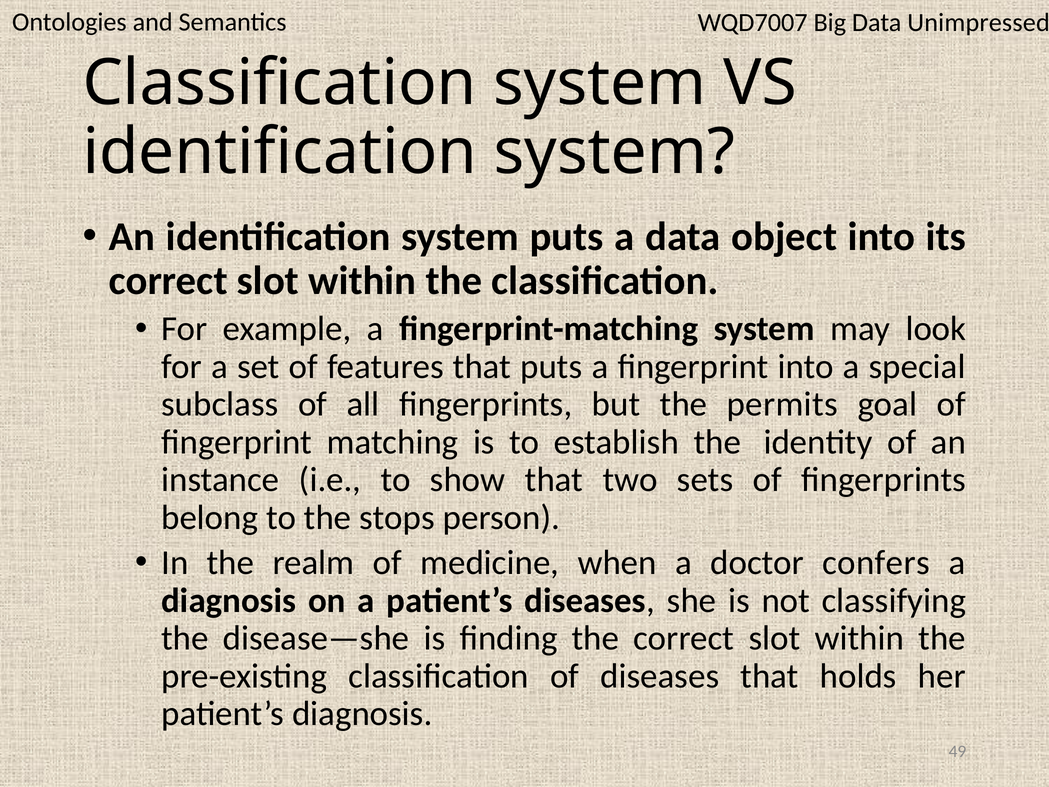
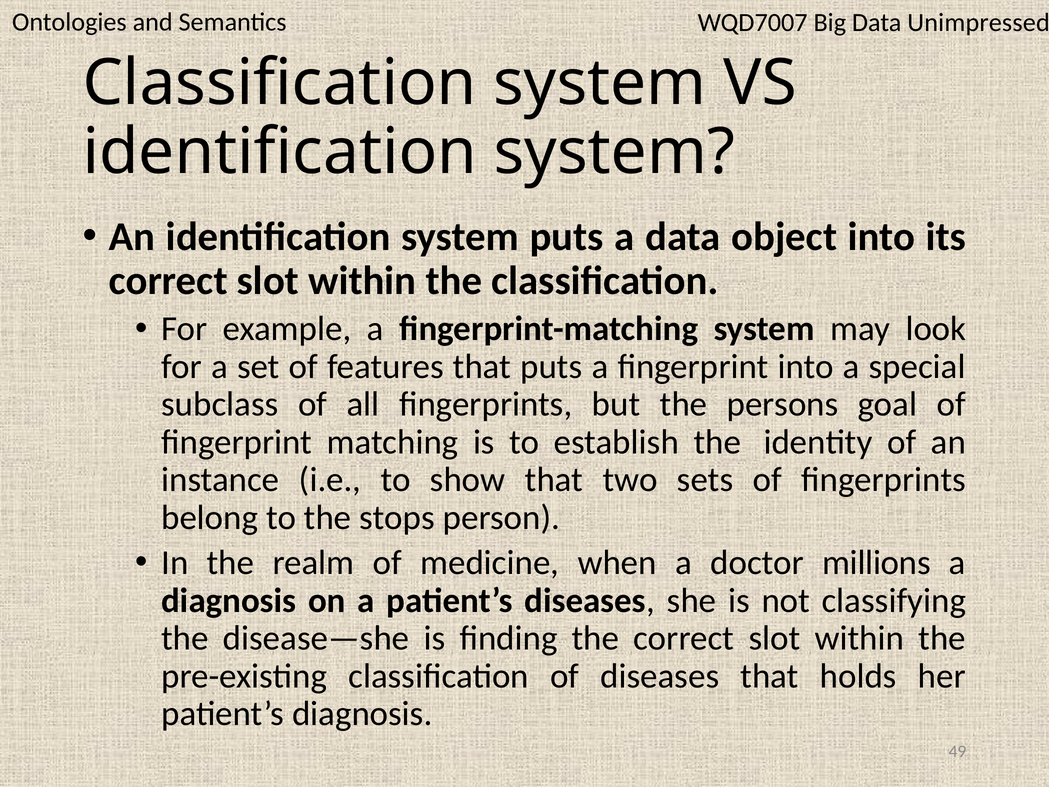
permits: permits -> persons
confers: confers -> millions
